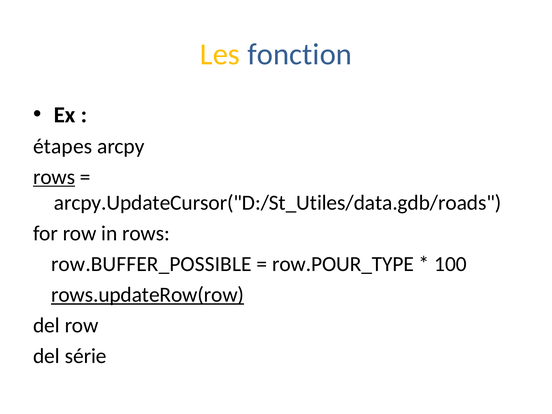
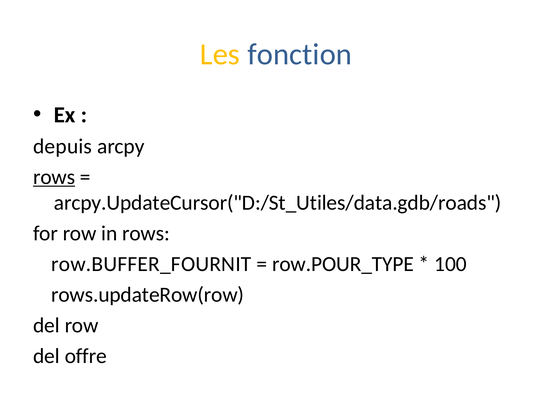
étapes: étapes -> depuis
row.BUFFER_POSSIBLE: row.BUFFER_POSSIBLE -> row.BUFFER_FOURNIT
rows.updateRow(row underline: present -> none
série: série -> offre
